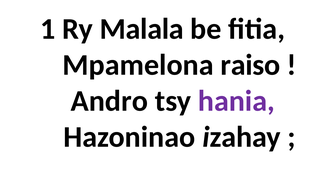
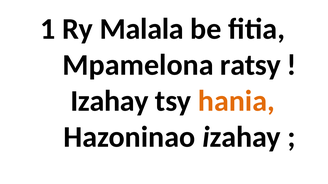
raiso: raiso -> ratsy
Andro at (109, 101): Andro -> Izahay
hania colour: purple -> orange
